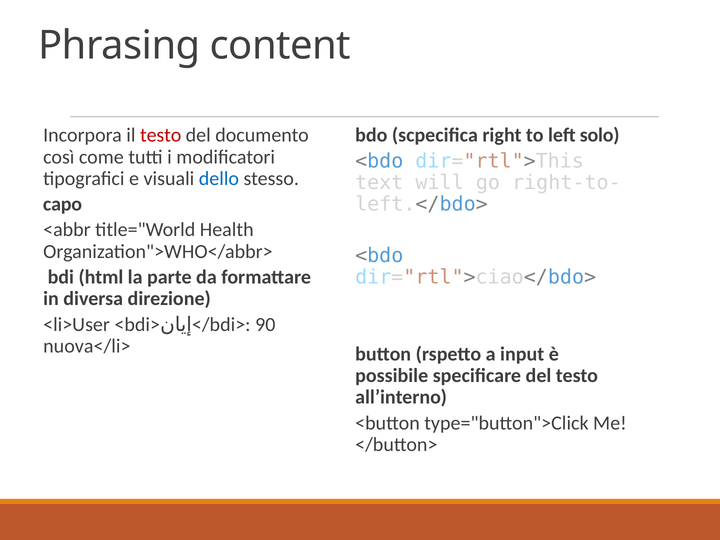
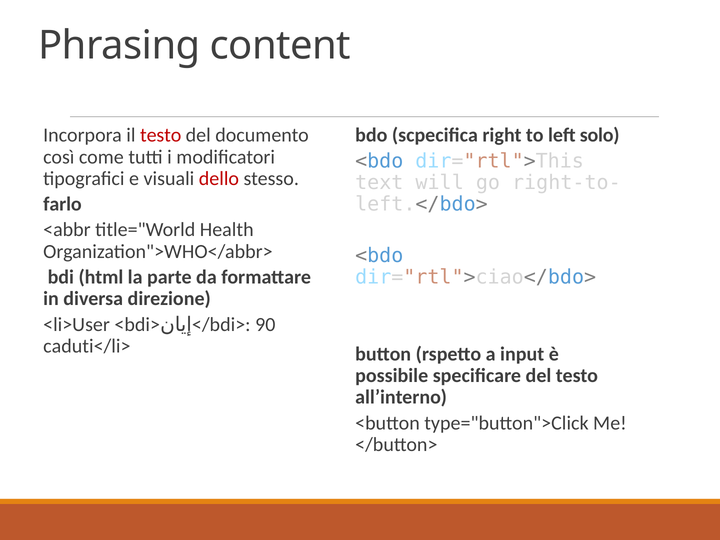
dello colour: blue -> red
capo: capo -> farlo
nuova</li>: nuova</li> -> caduti</li>
